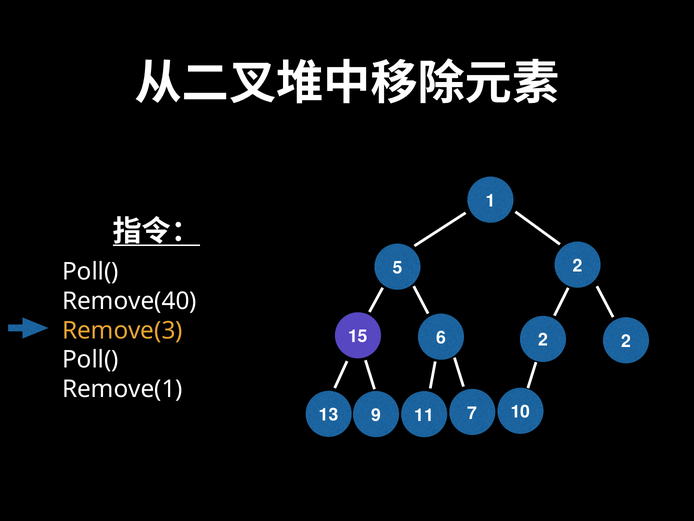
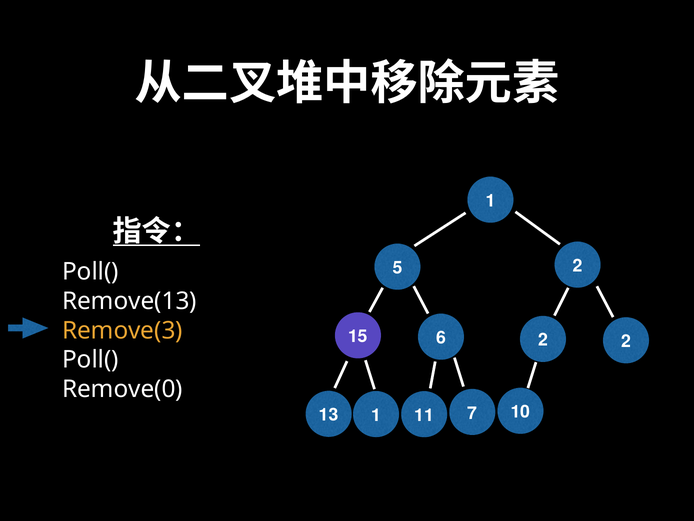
Remove(40: Remove(40 -> Remove(13
Remove(1: Remove(1 -> Remove(0
13 9: 9 -> 1
